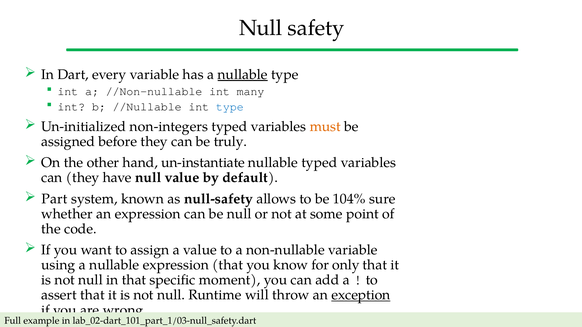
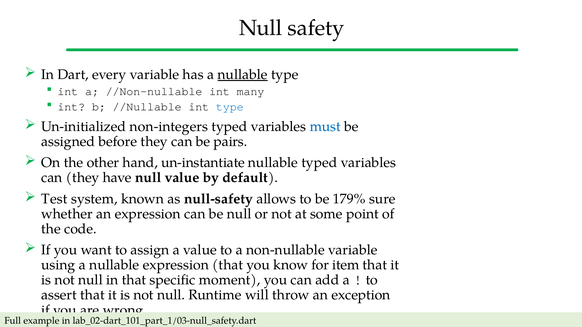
must colour: orange -> blue
truly: truly -> pairs
Part: Part -> Test
104%: 104% -> 179%
only: only -> item
exception underline: present -> none
